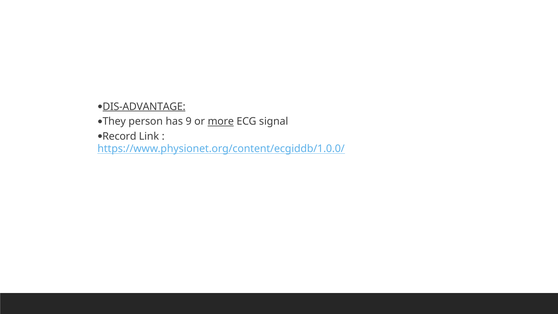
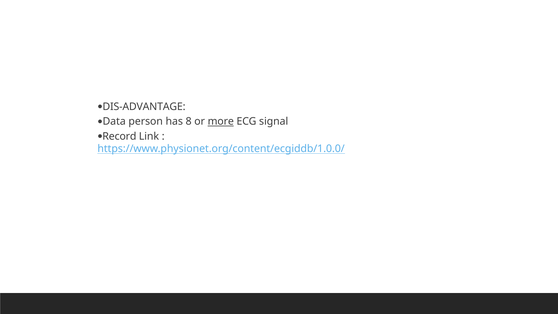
DIS-ADVANTAGE underline: present -> none
They: They -> Data
9: 9 -> 8
